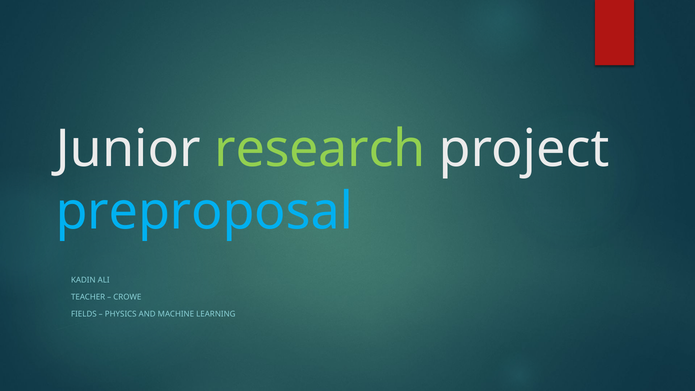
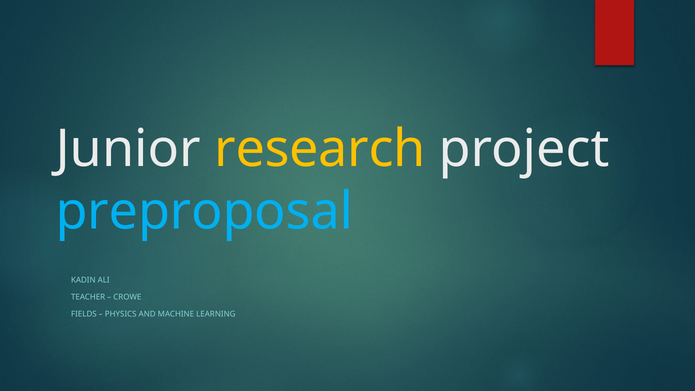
research colour: light green -> yellow
